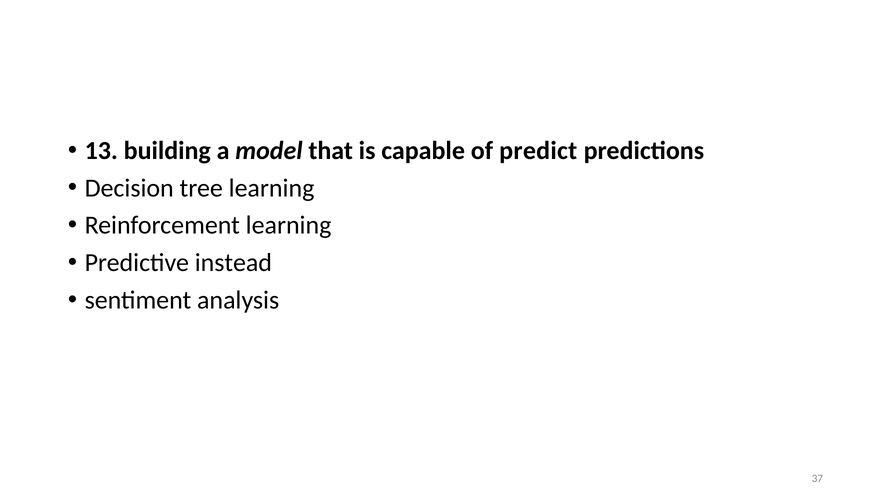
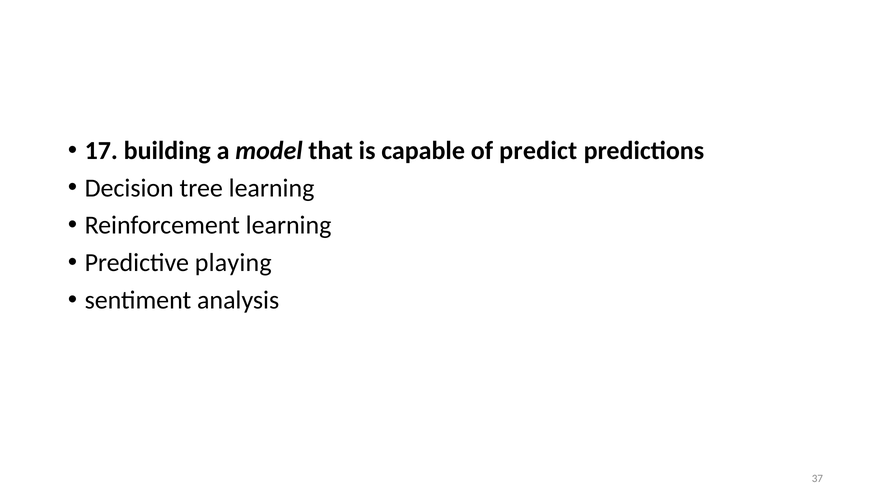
13: 13 -> 17
instead: instead -> playing
